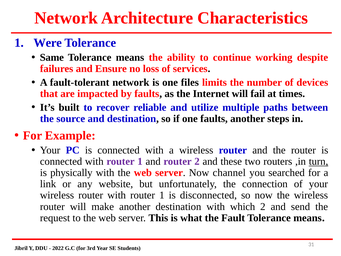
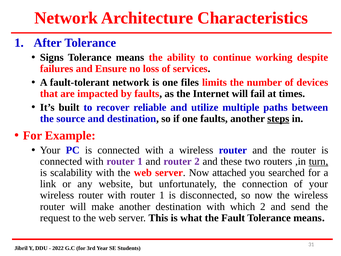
Were: Were -> After
Same: Same -> Signs
steps underline: none -> present
physically: physically -> scalability
channel: channel -> attached
